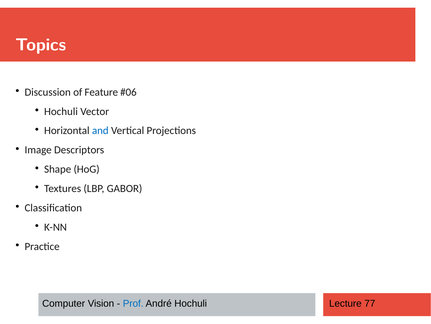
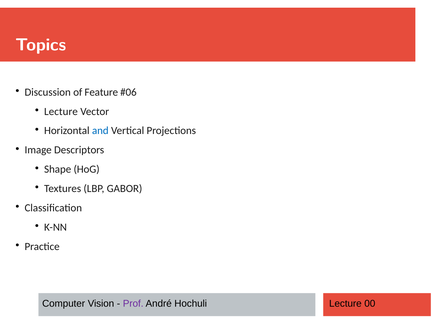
Hochuli at (61, 111): Hochuli -> Lecture
Prof colour: blue -> purple
77: 77 -> 00
